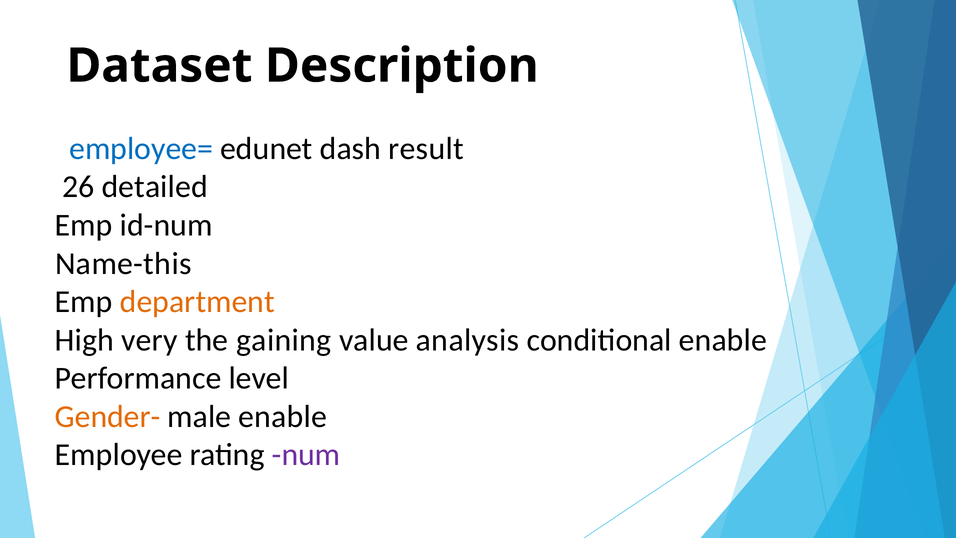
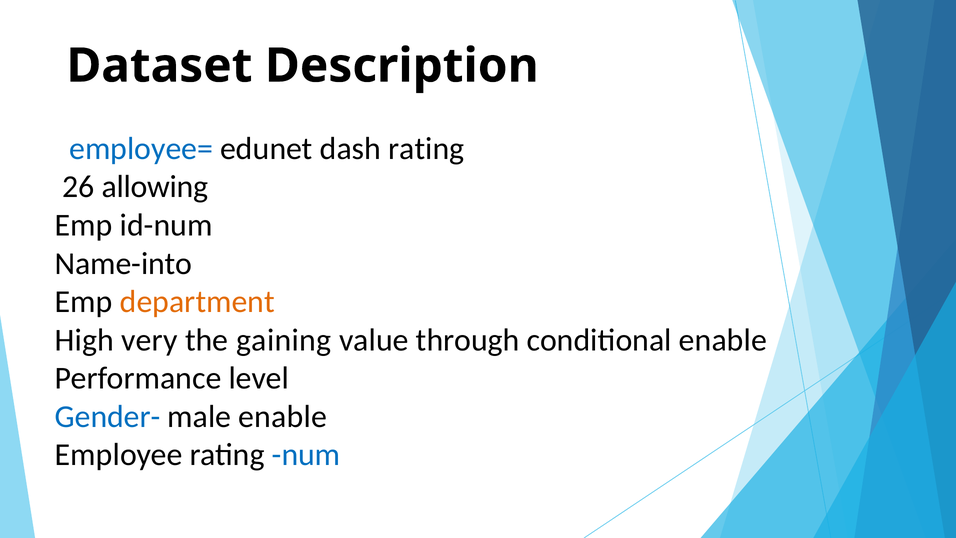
dash result: result -> rating
detailed: detailed -> allowing
Name-this: Name-this -> Name-into
analysis: analysis -> through
Gender- colour: orange -> blue
num colour: purple -> blue
